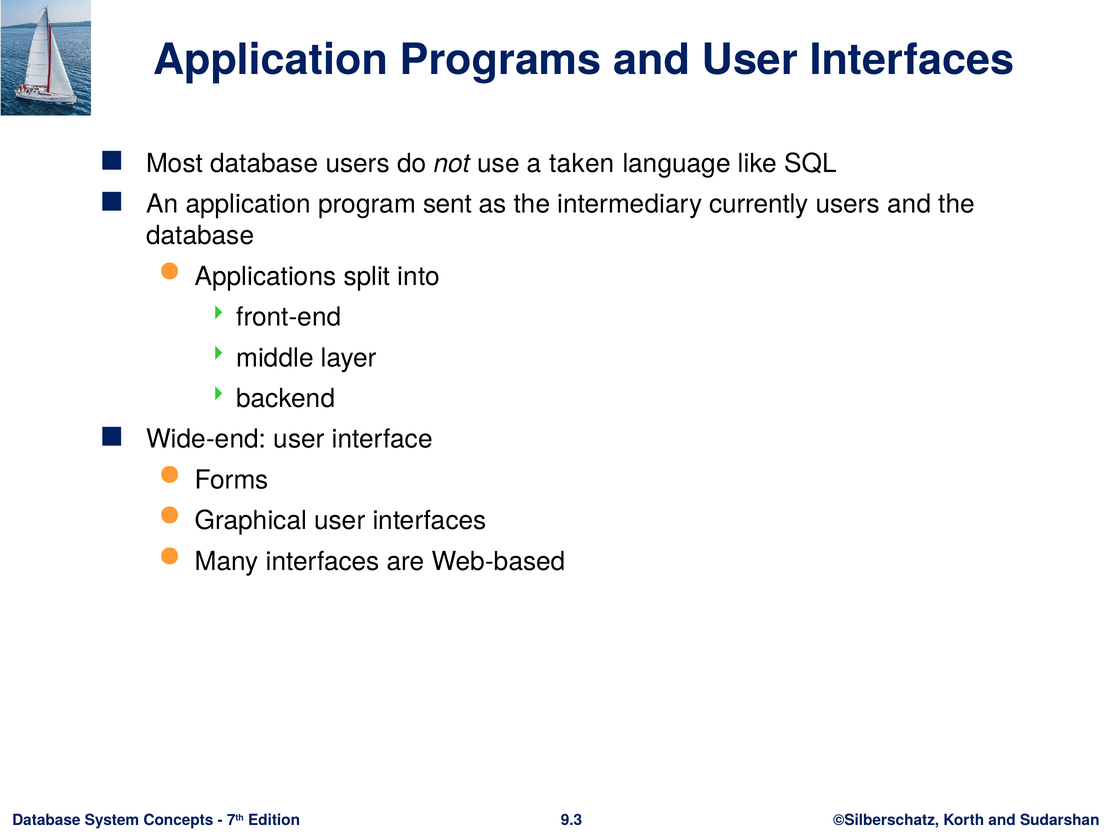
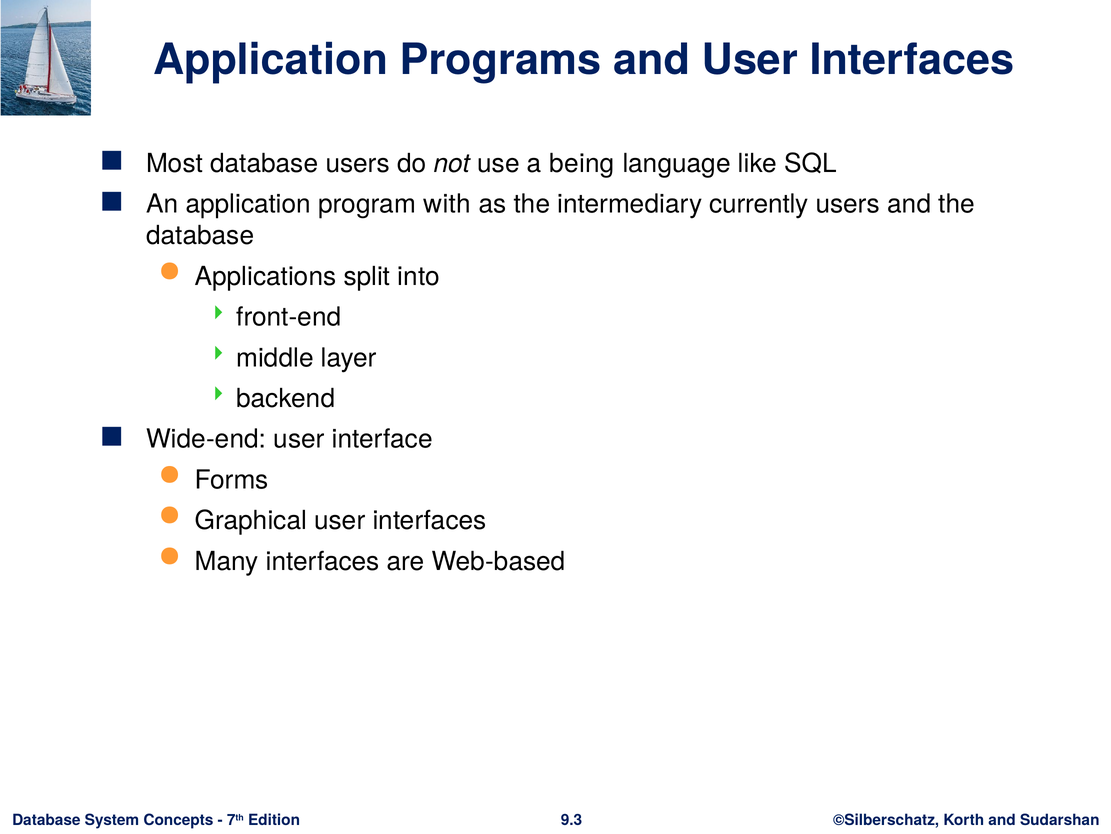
taken: taken -> being
sent: sent -> with
